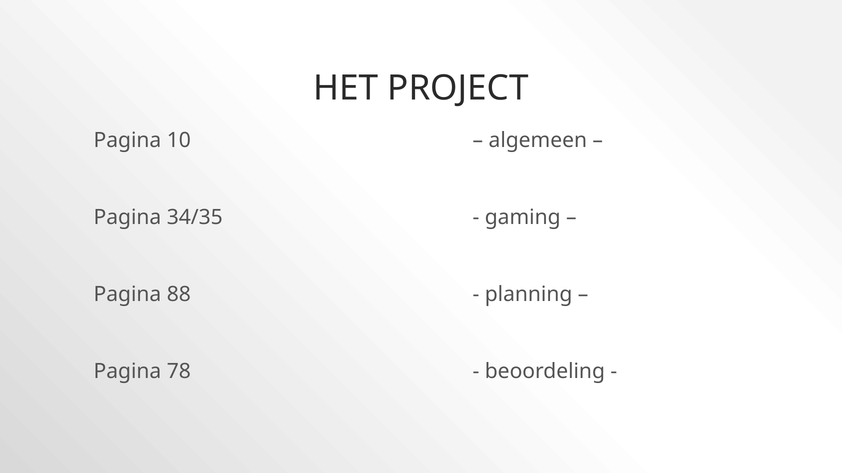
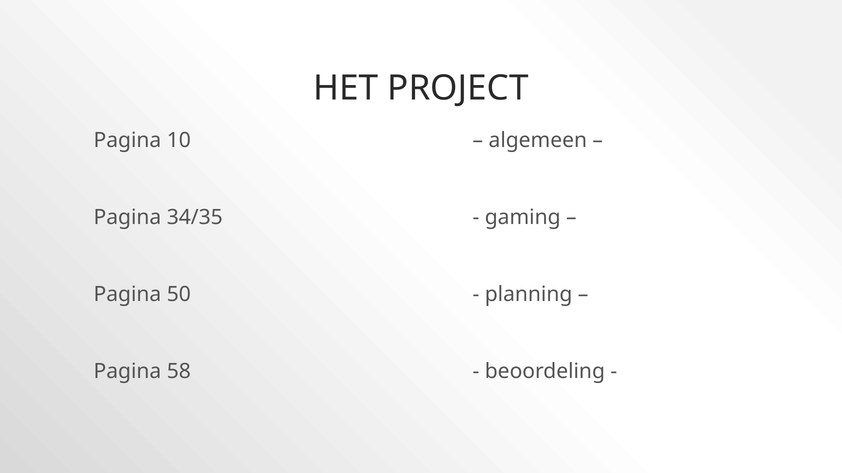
88: 88 -> 50
78: 78 -> 58
